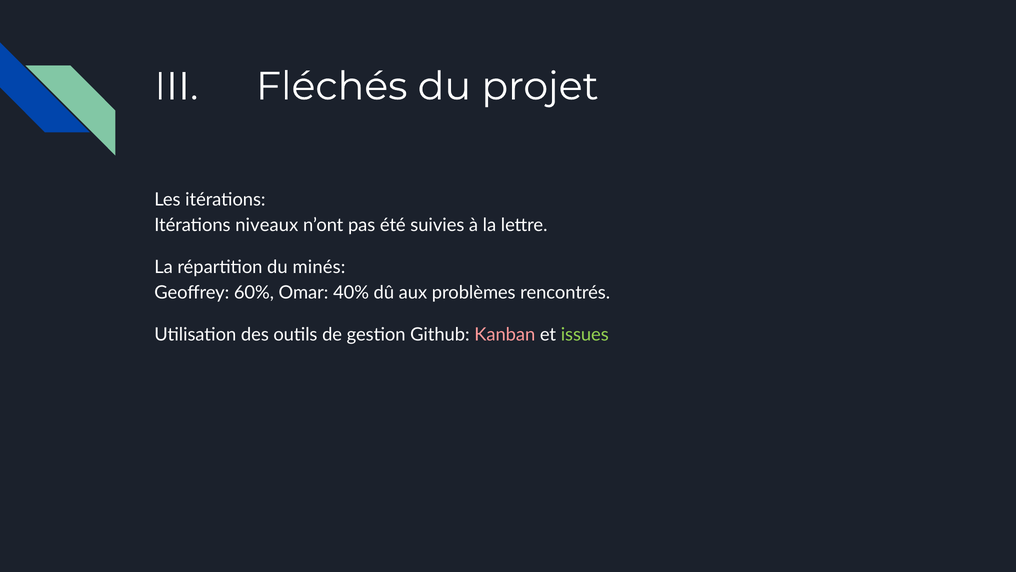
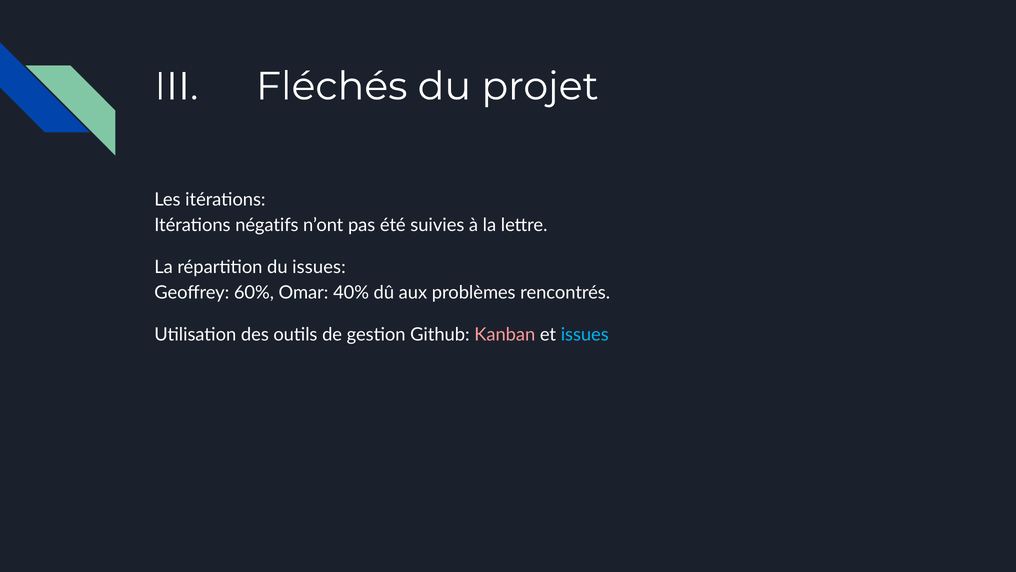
niveaux: niveaux -> négatifs
du minés: minés -> issues
issues at (585, 335) colour: light green -> light blue
